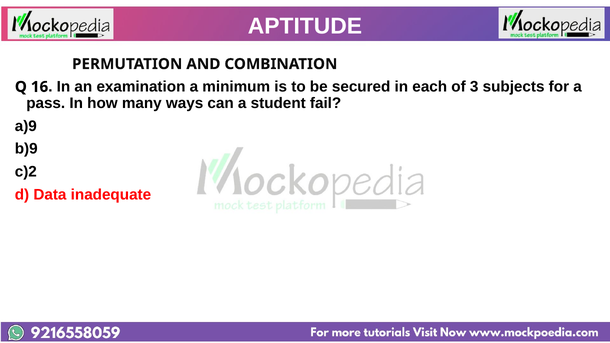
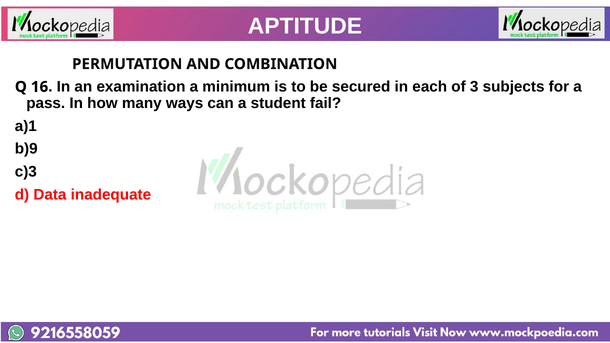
a)9: a)9 -> a)1
c)2: c)2 -> c)3
